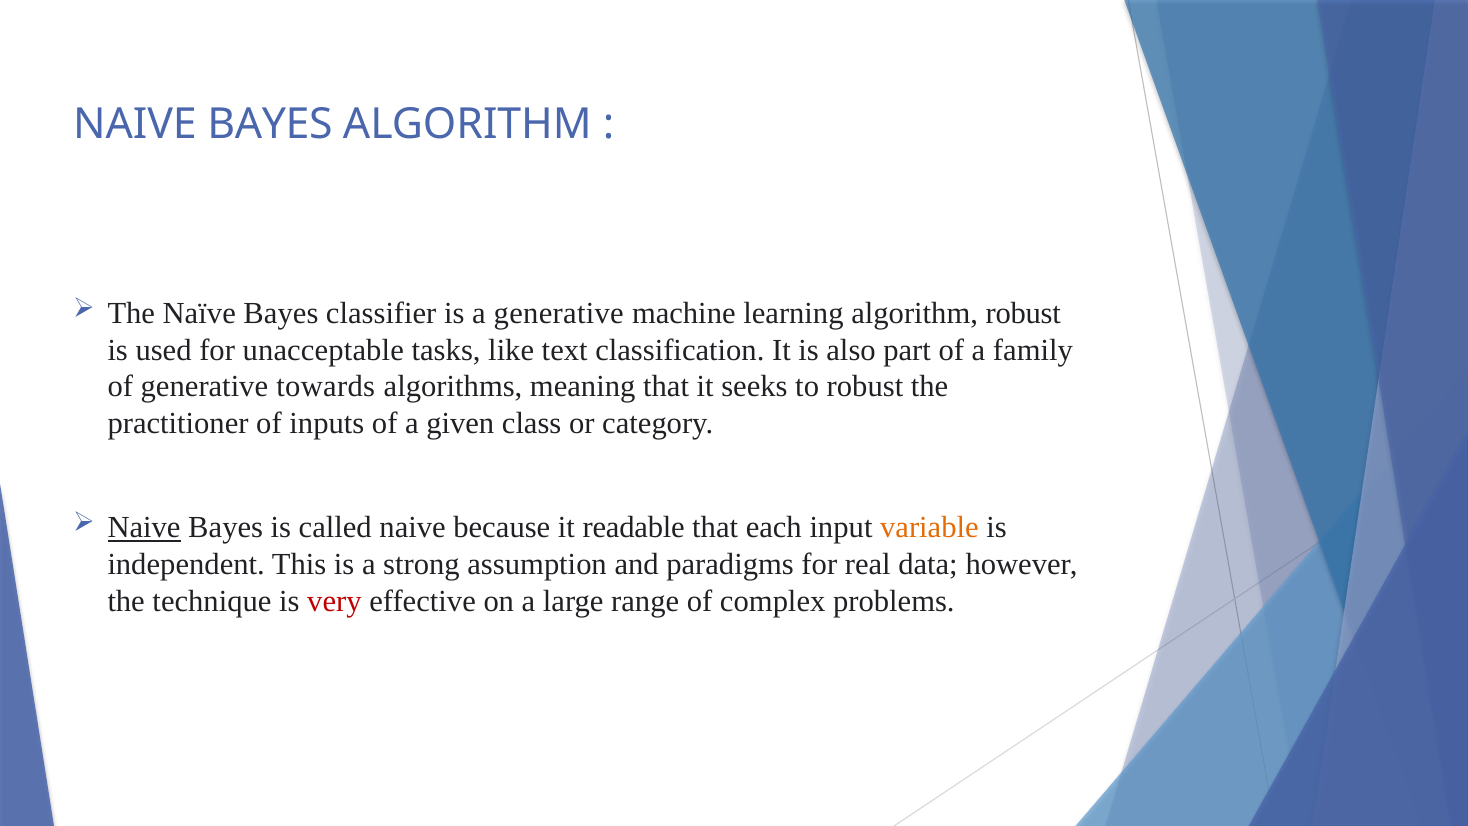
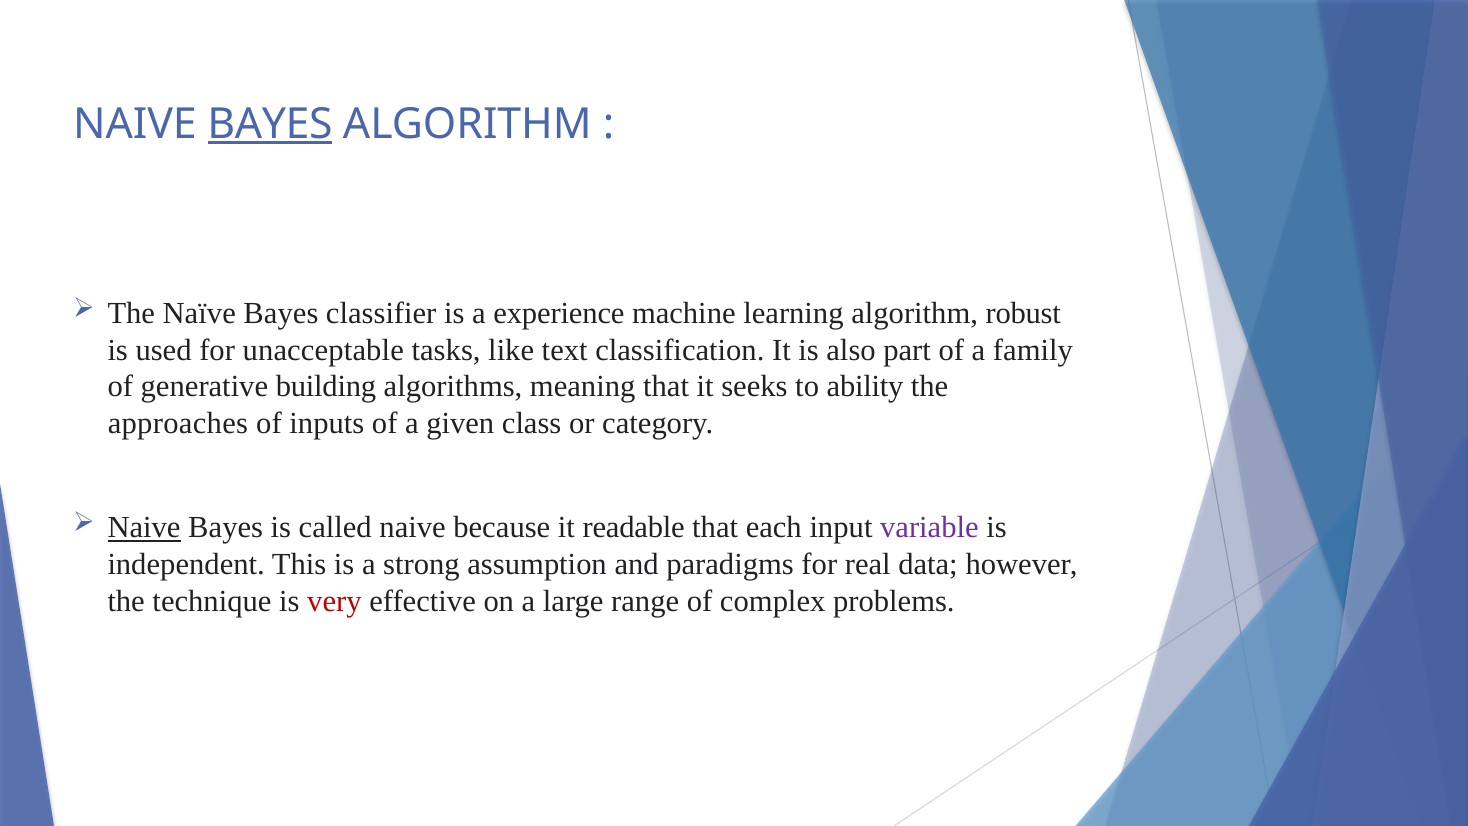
BAYES at (270, 124) underline: none -> present
a generative: generative -> experience
towards: towards -> building
to robust: robust -> ability
practitioner: practitioner -> approaches
variable colour: orange -> purple
